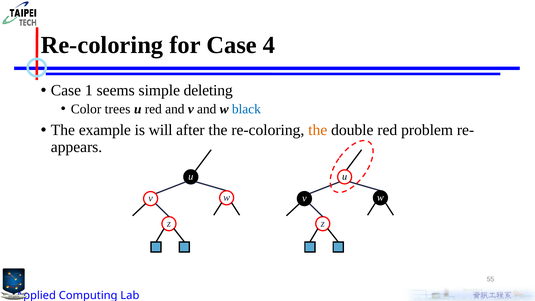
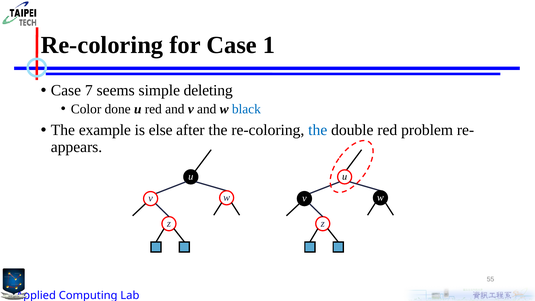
4: 4 -> 1
1: 1 -> 7
trees: trees -> done
will: will -> else
the at (318, 130) colour: orange -> blue
